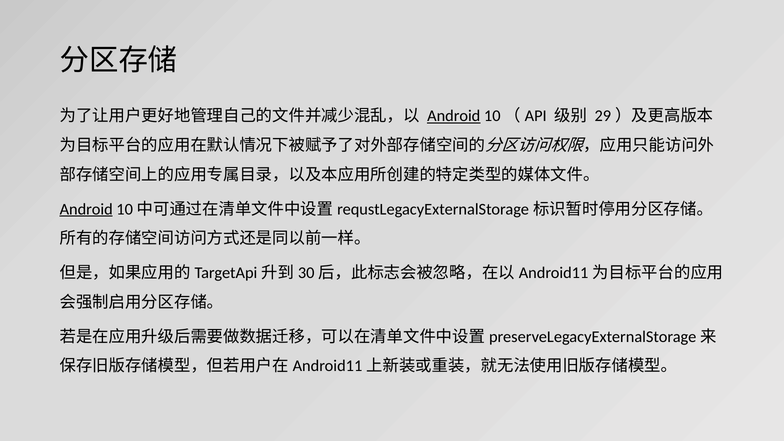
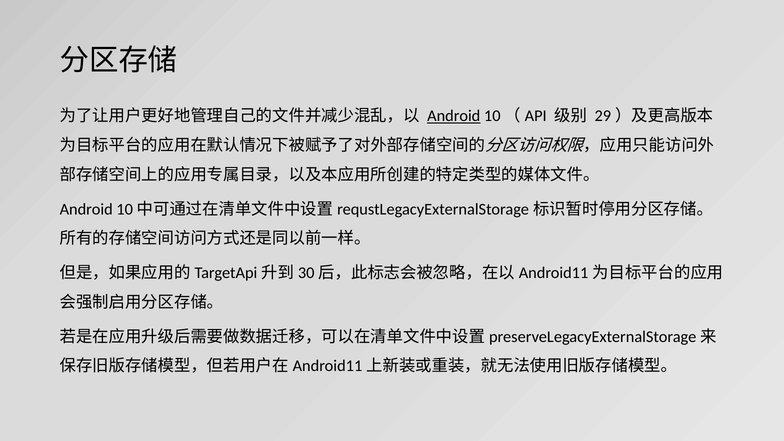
Android at (86, 209) underline: present -> none
